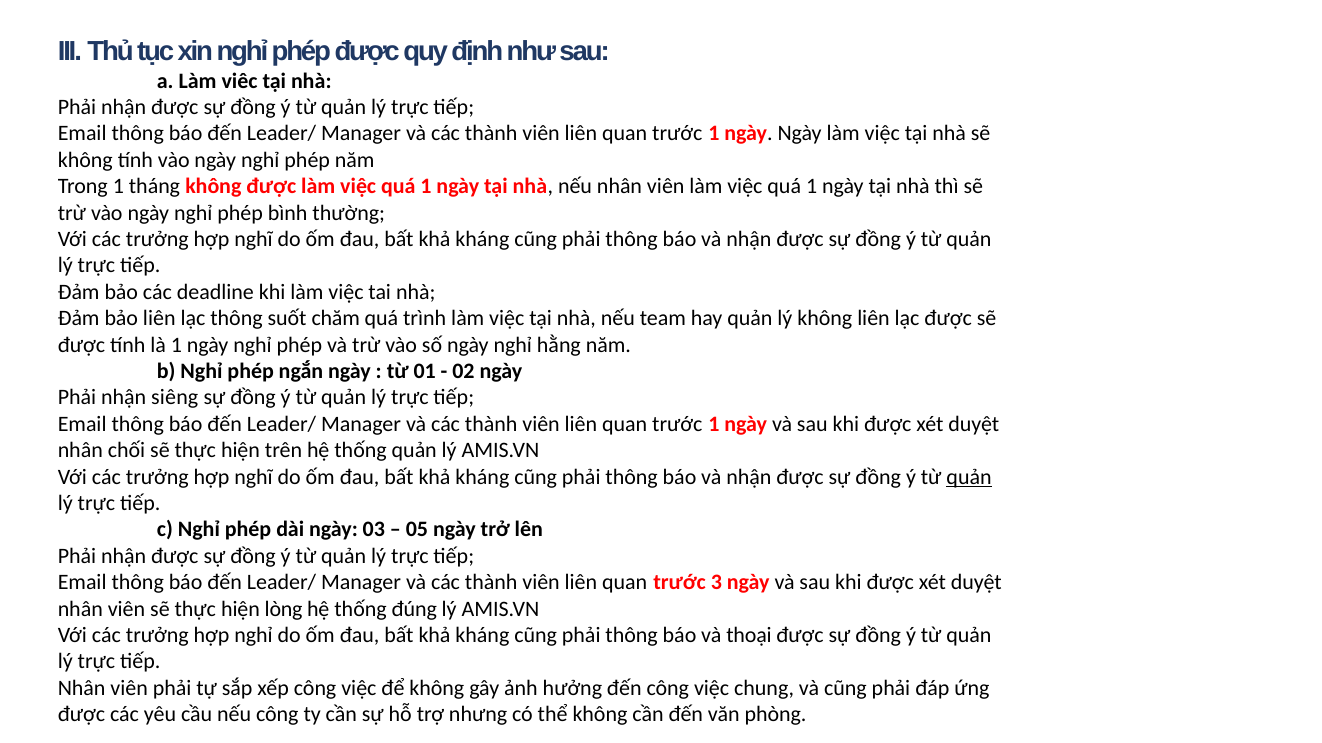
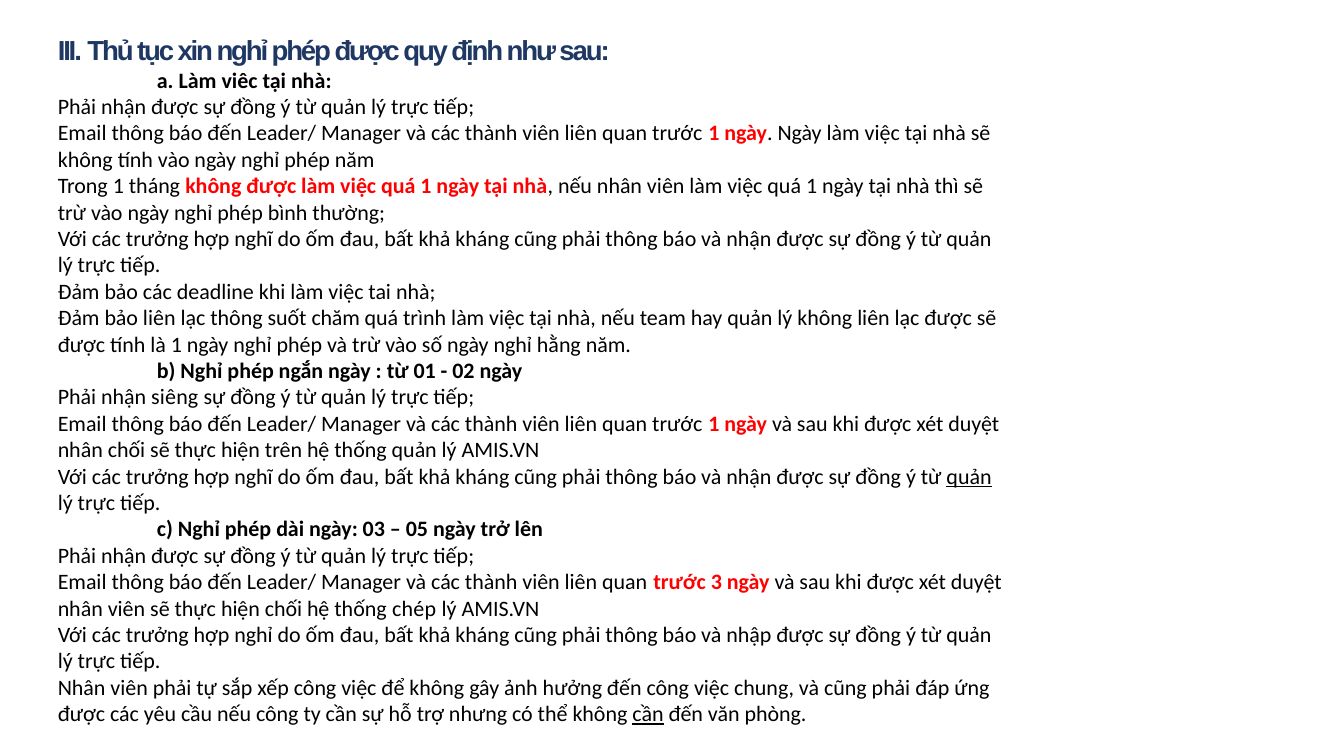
hiện lòng: lòng -> chối
đúng: đúng -> chép
thoại: thoại -> nhập
cần at (648, 715) underline: none -> present
